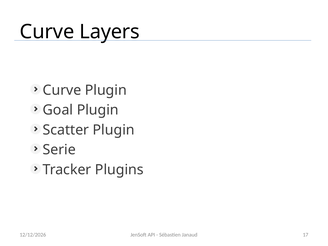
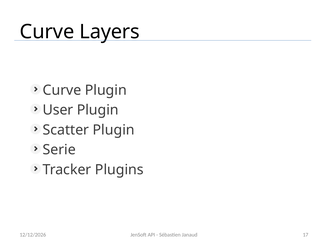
Goal: Goal -> User
